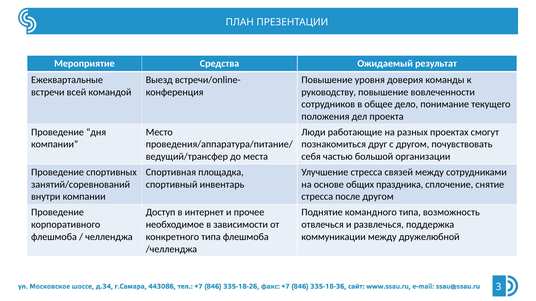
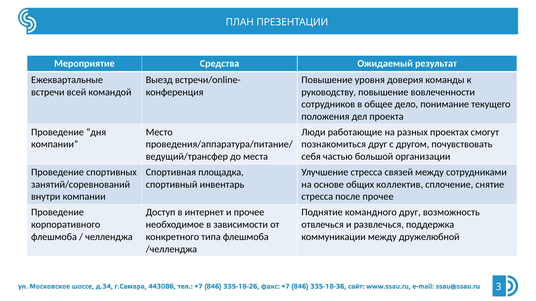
праздника: праздника -> коллектив
после другом: другом -> прочее
командного типа: типа -> друг
